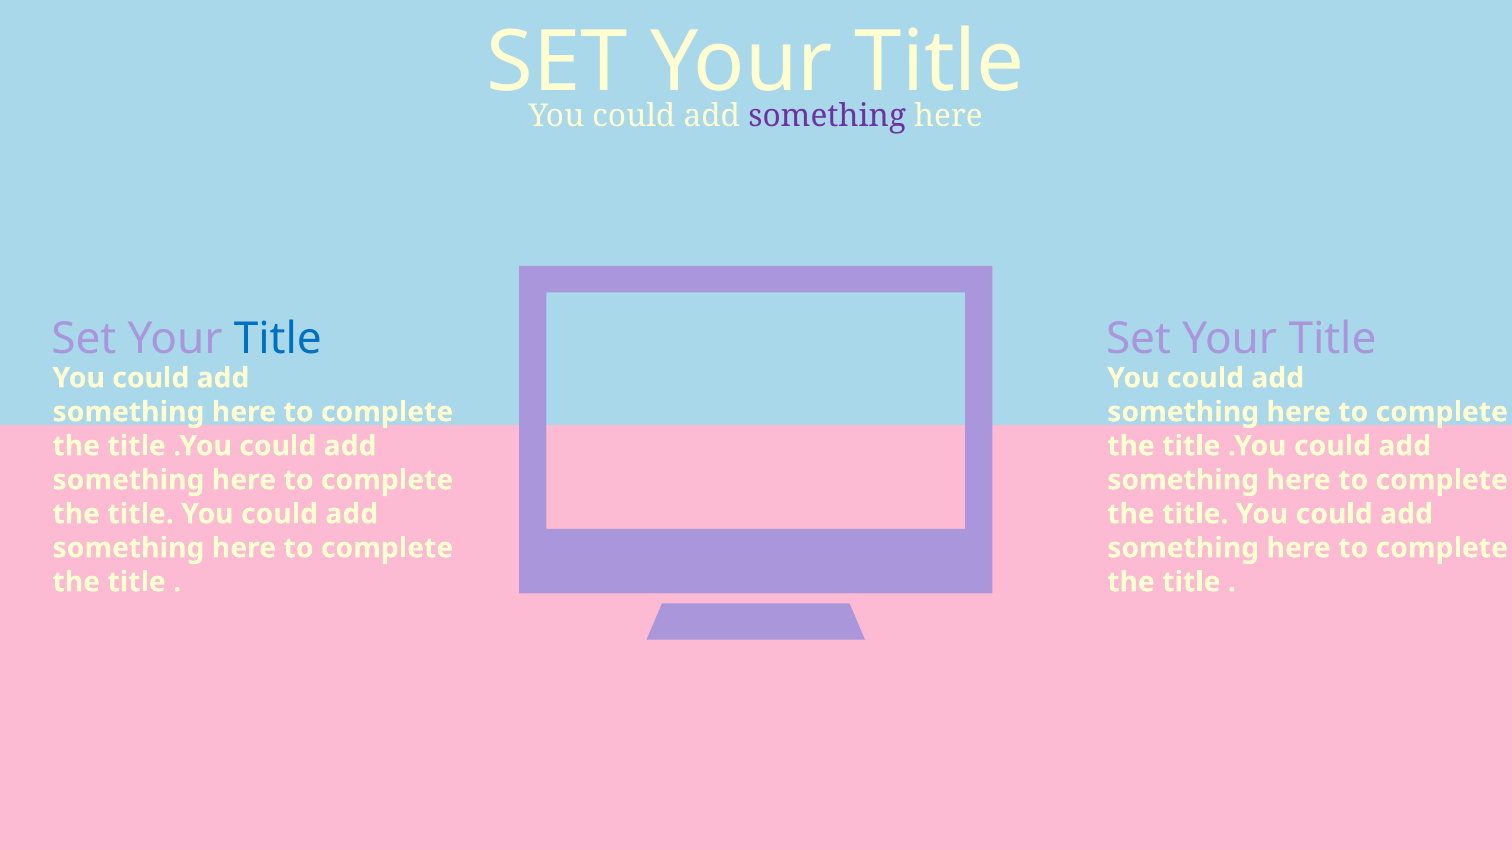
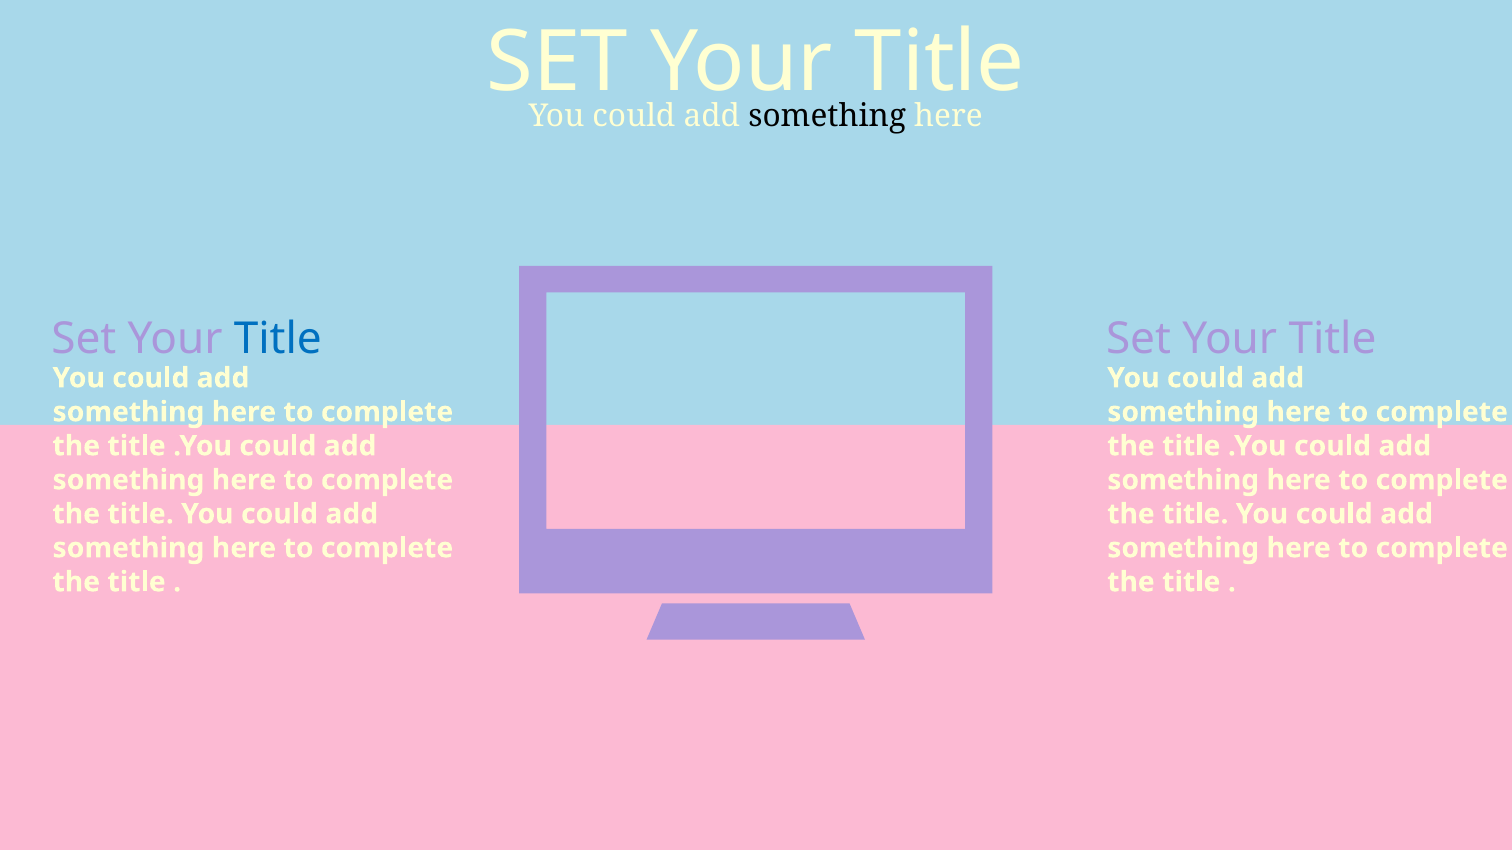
something at (827, 116) colour: purple -> black
